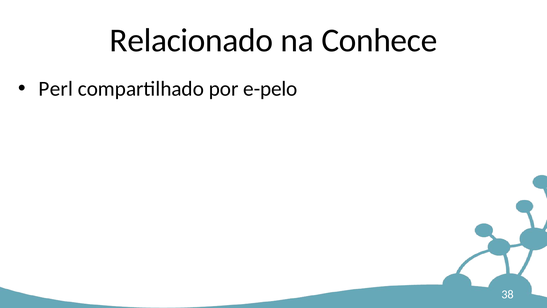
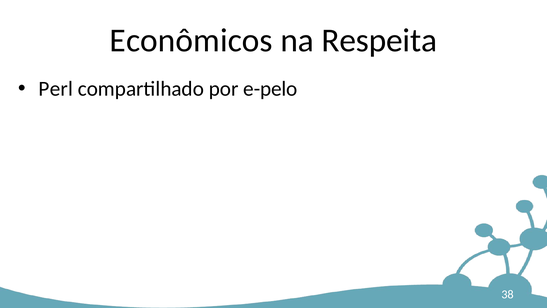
Relacionado: Relacionado -> Econômicos
Conhece: Conhece -> Respeita
